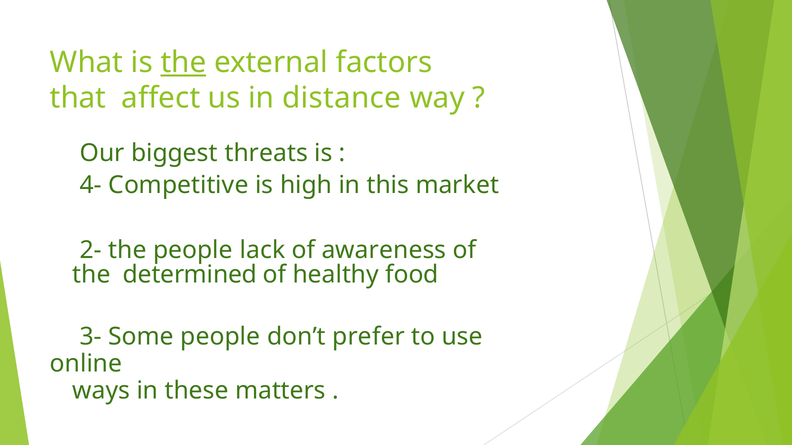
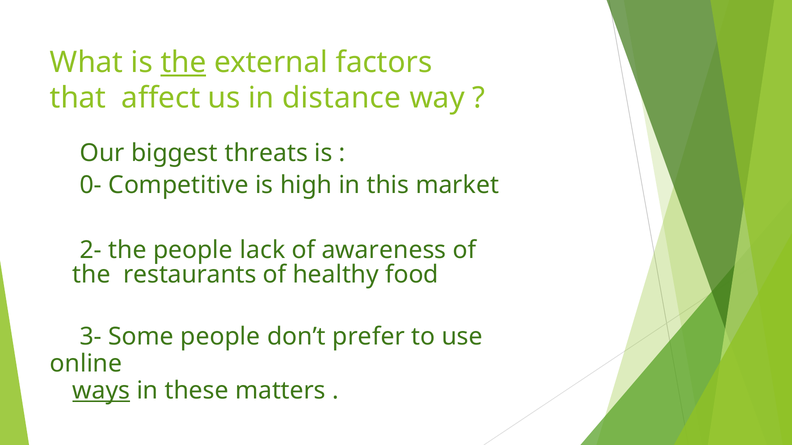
4-: 4- -> 0-
determined: determined -> restaurants
ways underline: none -> present
